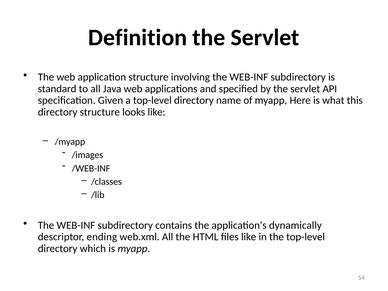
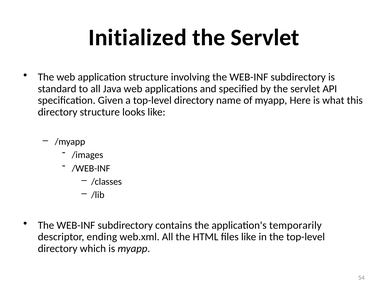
Definition: Definition -> Initialized
dynamically: dynamically -> temporarily
